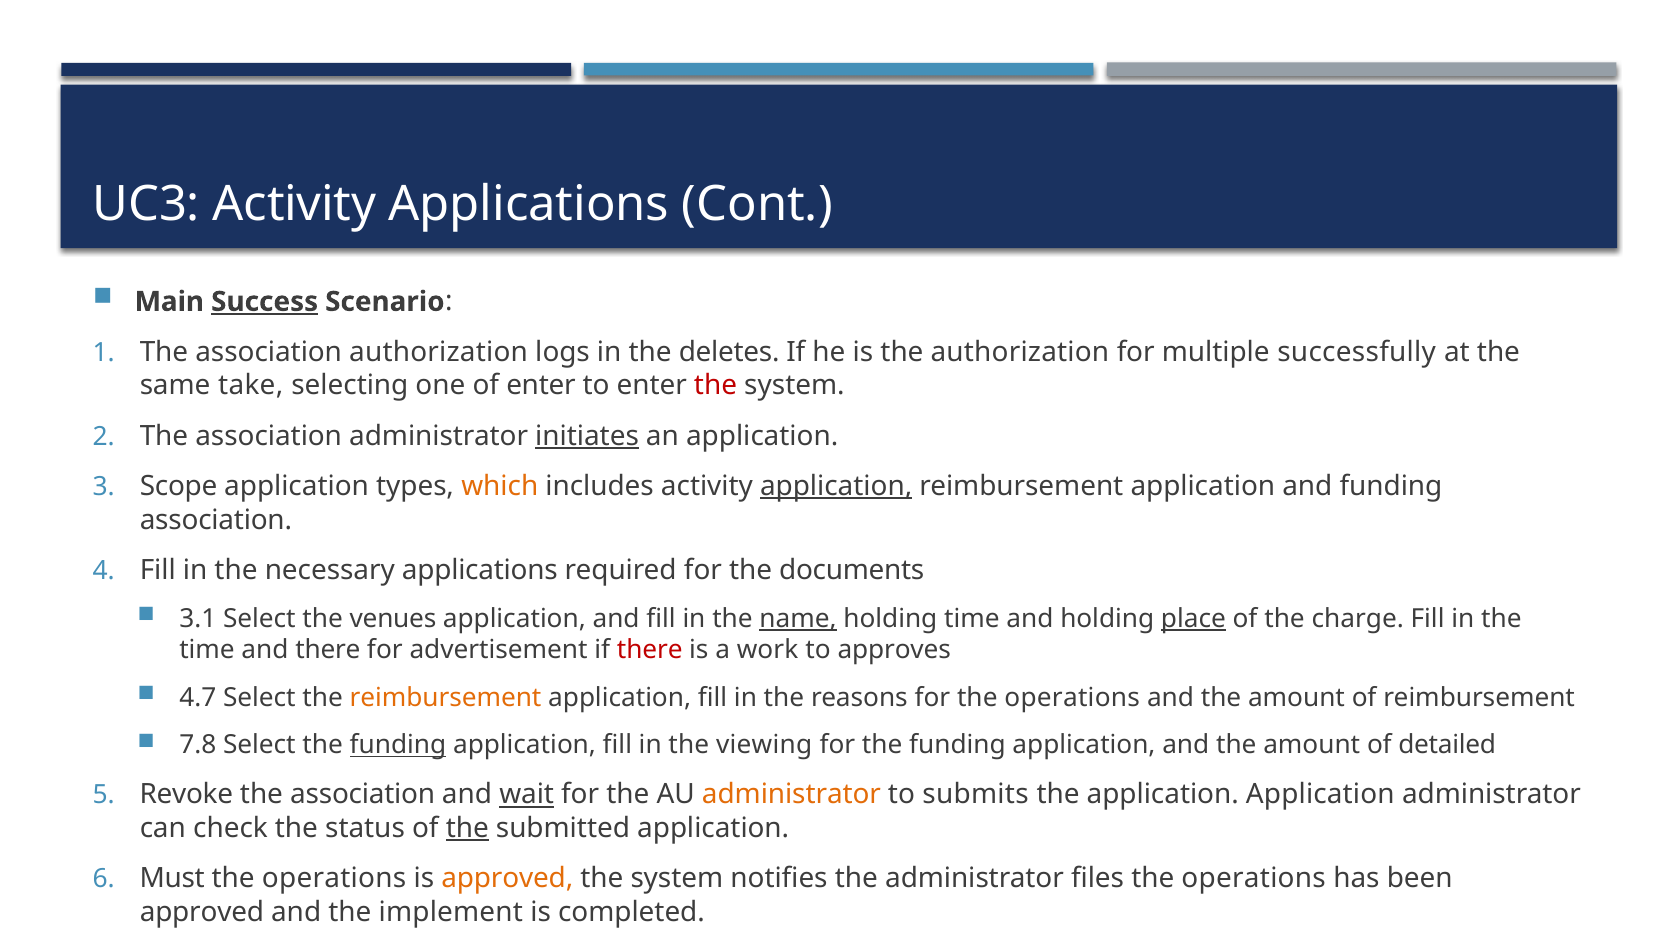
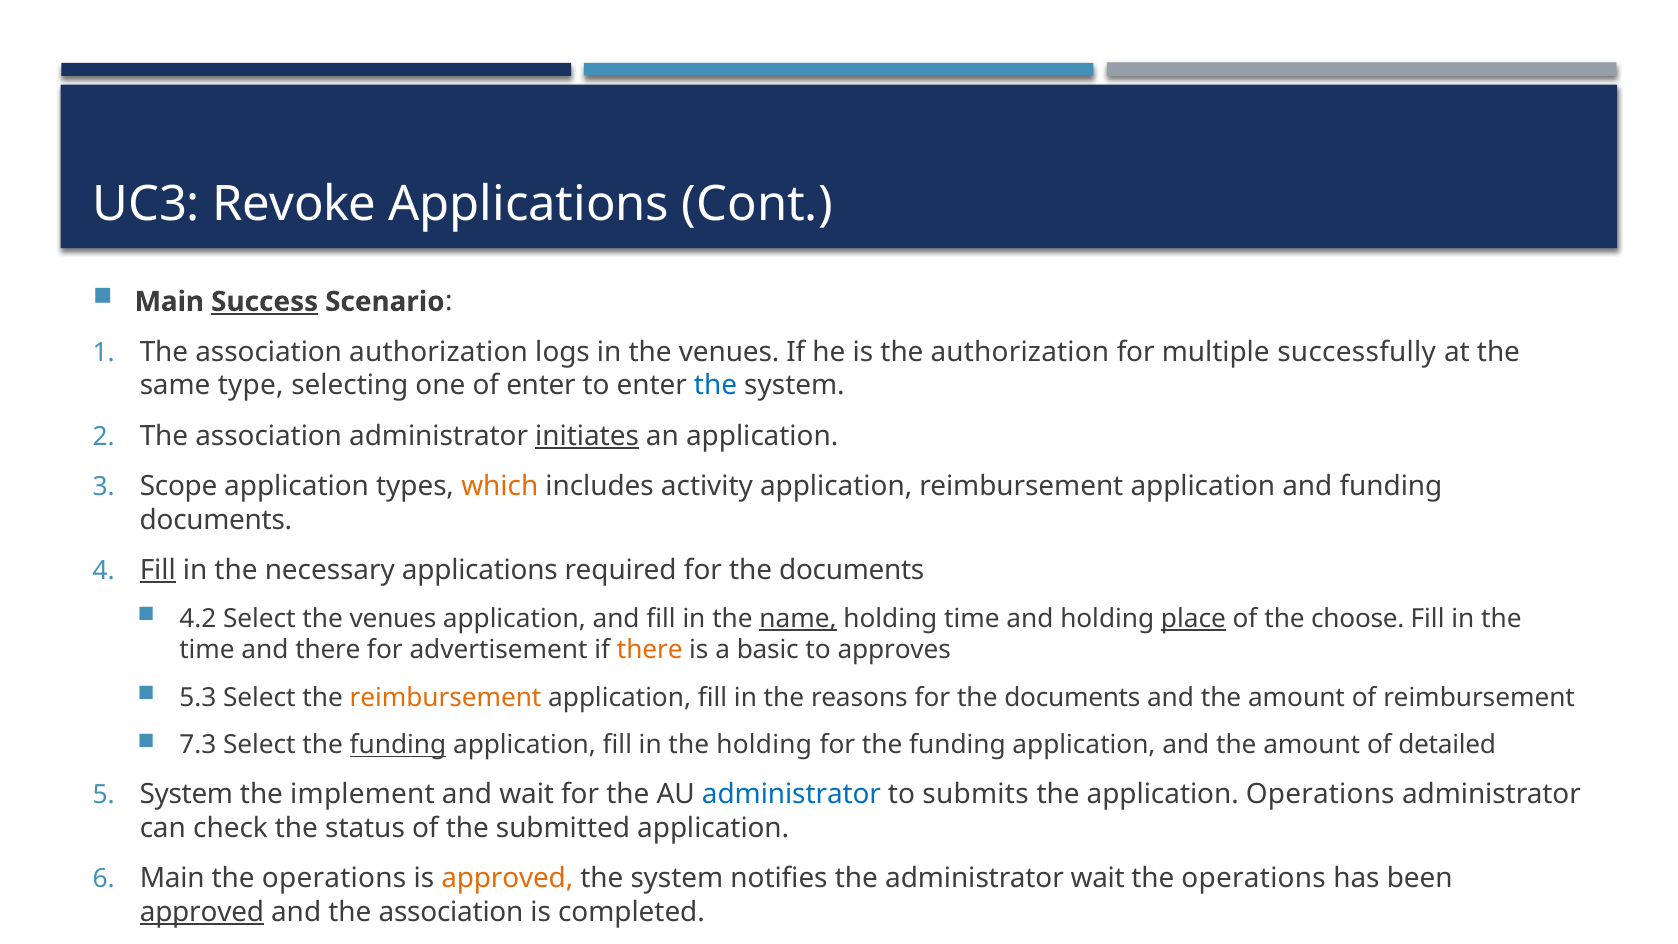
UC3 Activity: Activity -> Revoke
in the deletes: deletes -> venues
take: take -> type
the at (716, 386) colour: red -> blue
application at (836, 486) underline: present -> none
association at (216, 520): association -> documents
Fill at (158, 570) underline: none -> present
3.1: 3.1 -> 4.2
charge: charge -> choose
there at (650, 650) colour: red -> orange
work: work -> basic
4.7: 4.7 -> 5.3
reasons for the operations: operations -> documents
7.8: 7.8 -> 7.3
the viewing: viewing -> holding
Revoke at (186, 795): Revoke -> System
association at (363, 795): association -> implement
wait at (527, 795) underline: present -> none
administrator at (791, 795) colour: orange -> blue
application Application: Application -> Operations
the at (467, 828) underline: present -> none
Must at (172, 878): Must -> Main
administrator files: files -> wait
approved at (202, 912) underline: none -> present
and the implement: implement -> association
